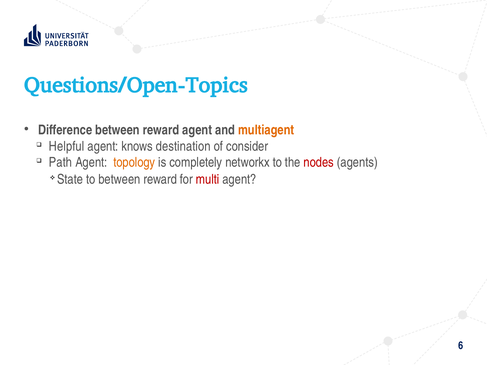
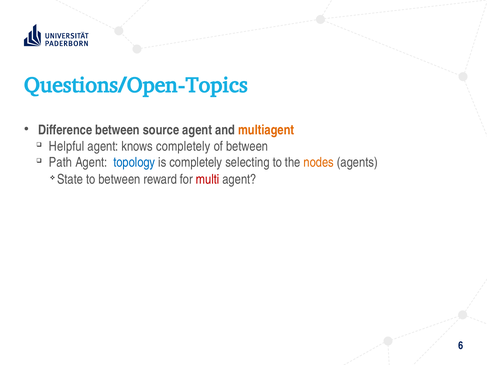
Difference between reward: reward -> source
knows destination: destination -> completely
of consider: consider -> between
topology colour: orange -> blue
networkx: networkx -> selecting
nodes colour: red -> orange
